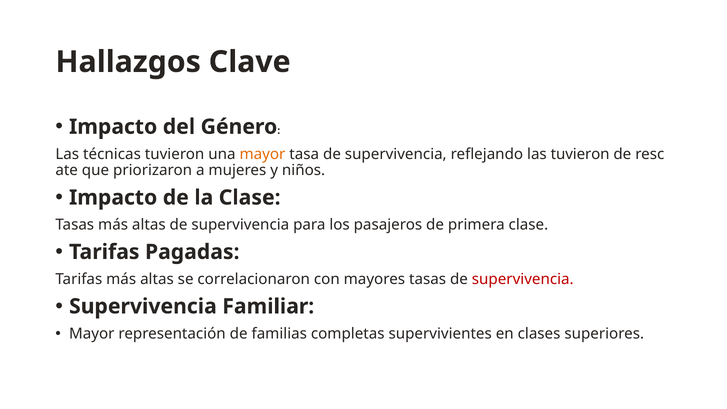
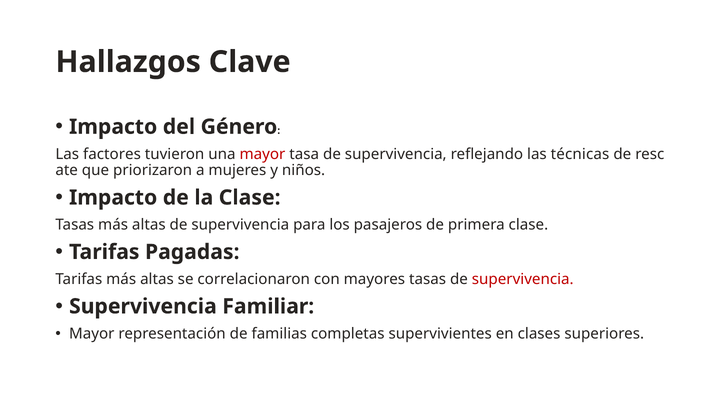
técnicas: técnicas -> factores
mayor at (262, 154) colour: orange -> red
las tuvieron: tuvieron -> técnicas
